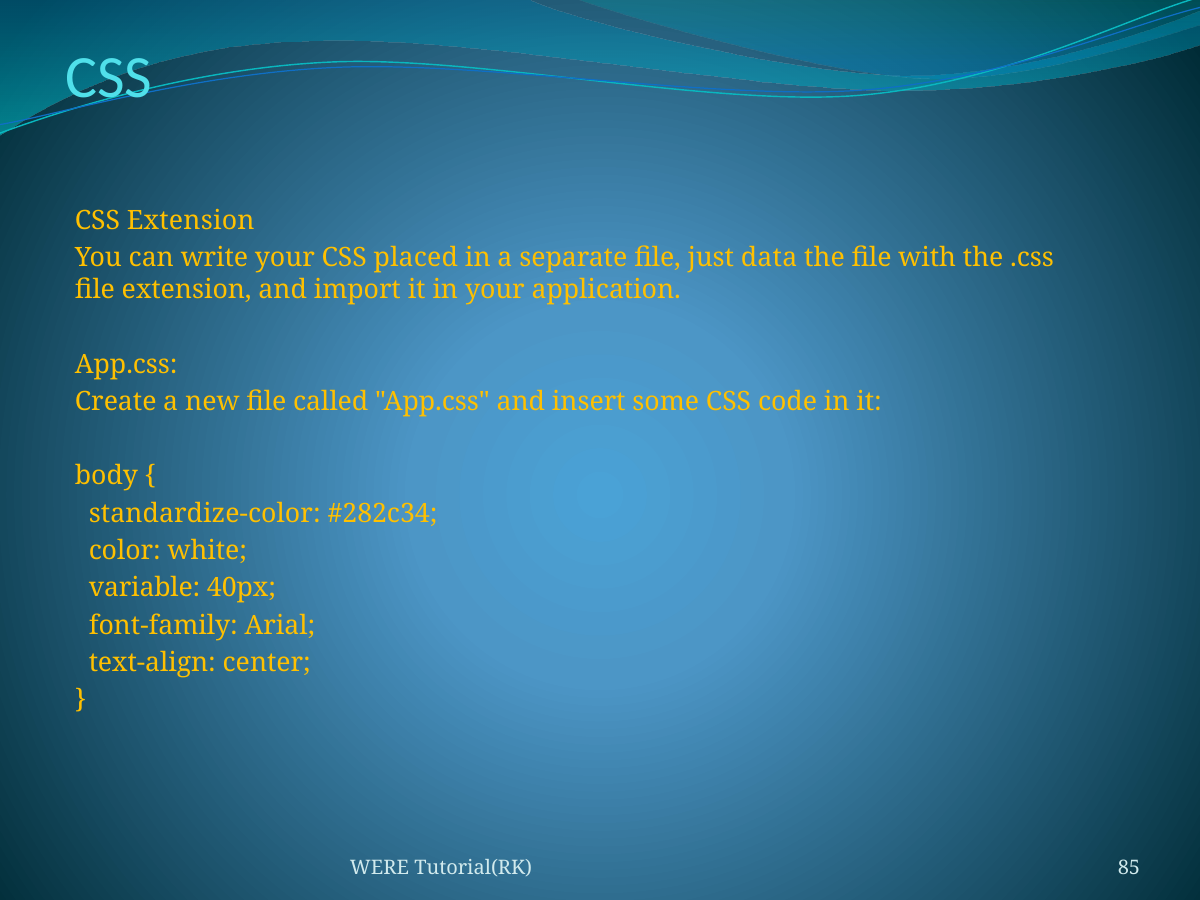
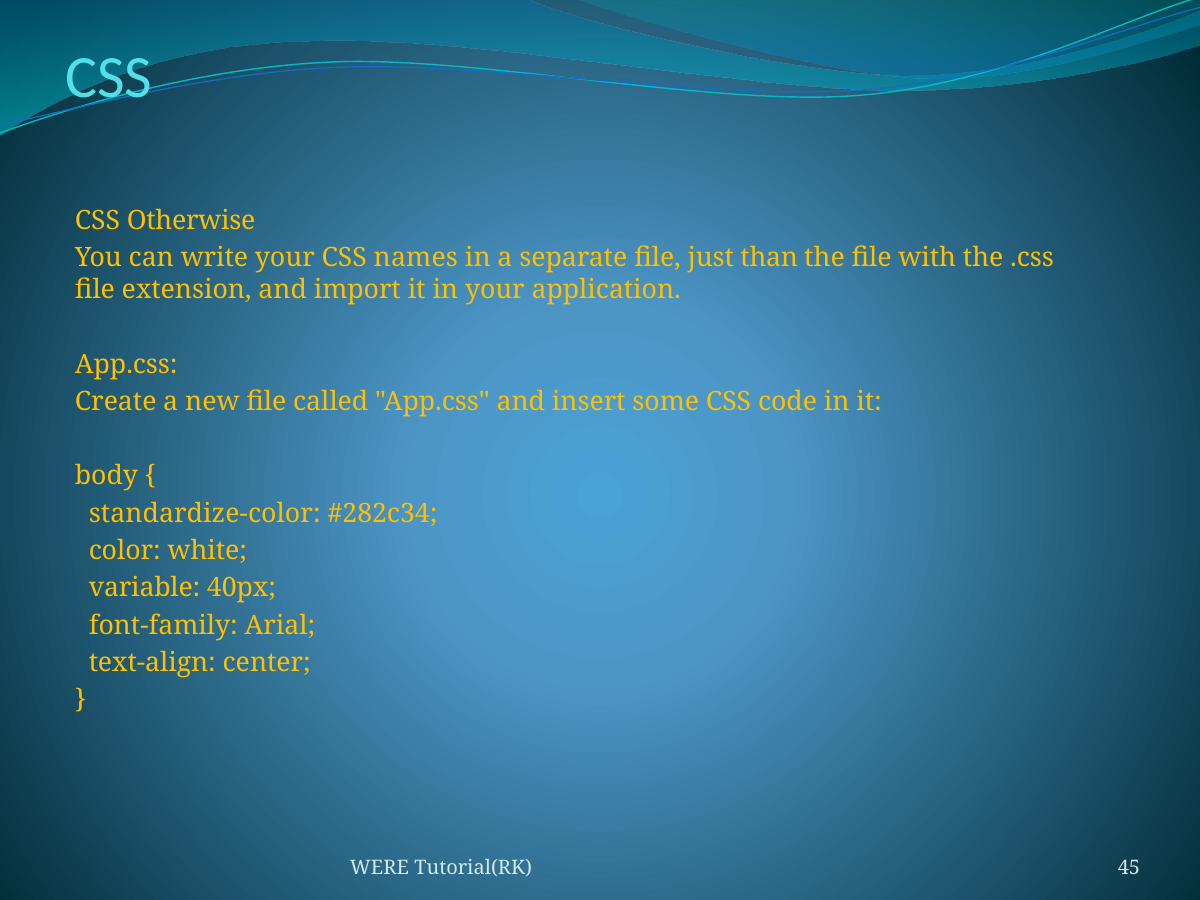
CSS Extension: Extension -> Otherwise
placed: placed -> names
data: data -> than
85: 85 -> 45
